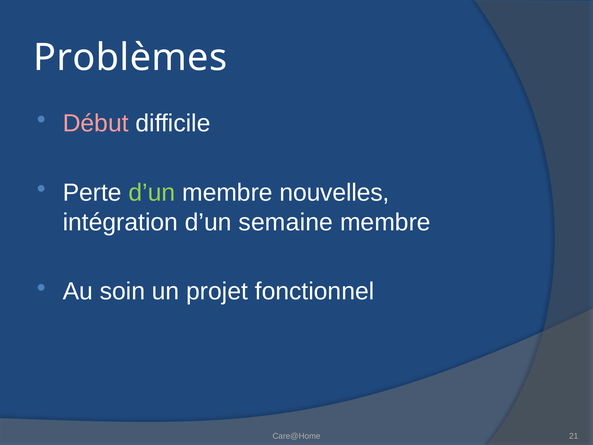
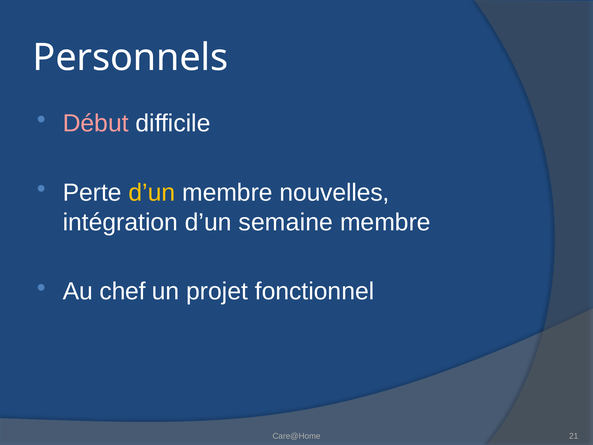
Problèmes: Problèmes -> Personnels
d’un at (152, 192) colour: light green -> yellow
soin: soin -> chef
